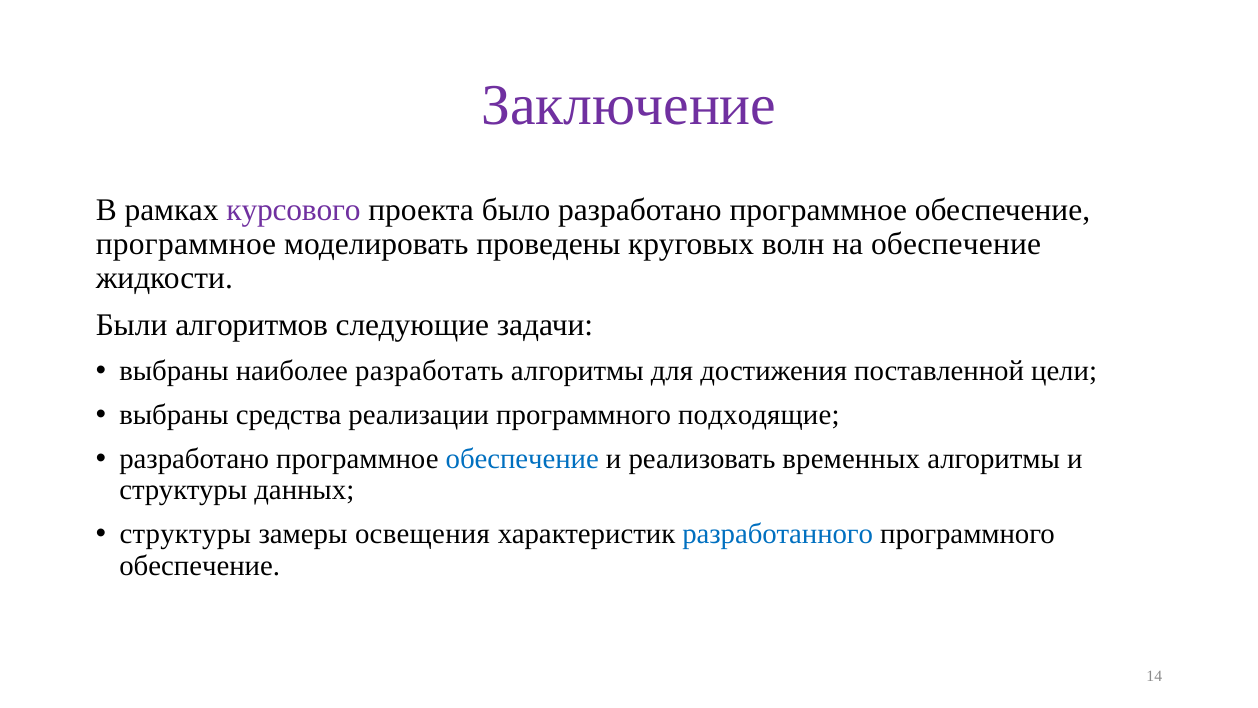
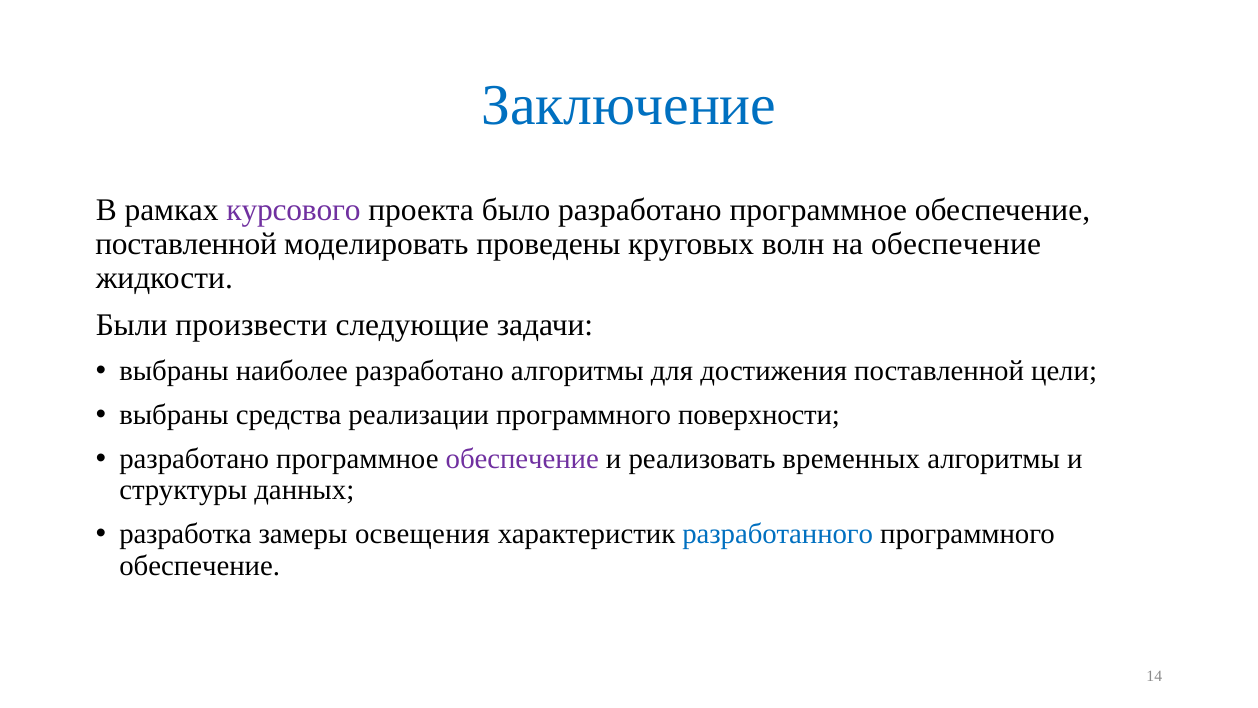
Заключение colour: purple -> blue
программное at (186, 244): программное -> поставленной
алгоритмов: алгоритмов -> произвести
наиболее разработать: разработать -> разработано
подходящие: подходящие -> поверхности
обеспечение at (522, 459) colour: blue -> purple
структуры at (185, 534): структуры -> разработка
